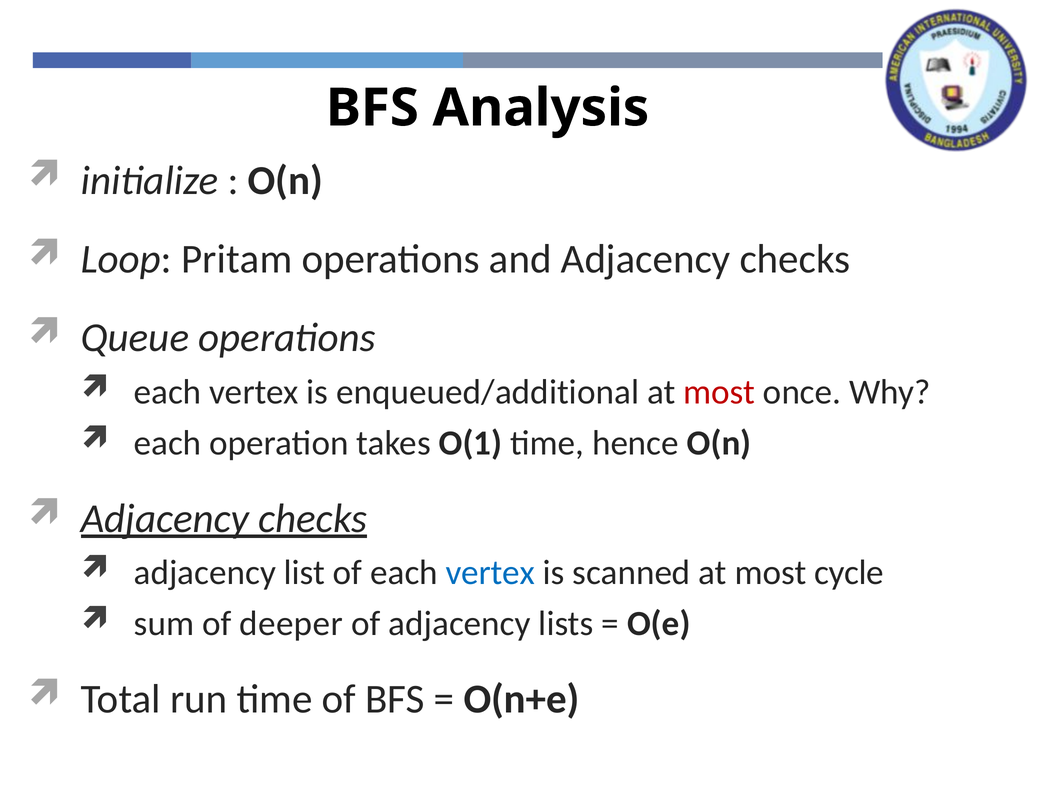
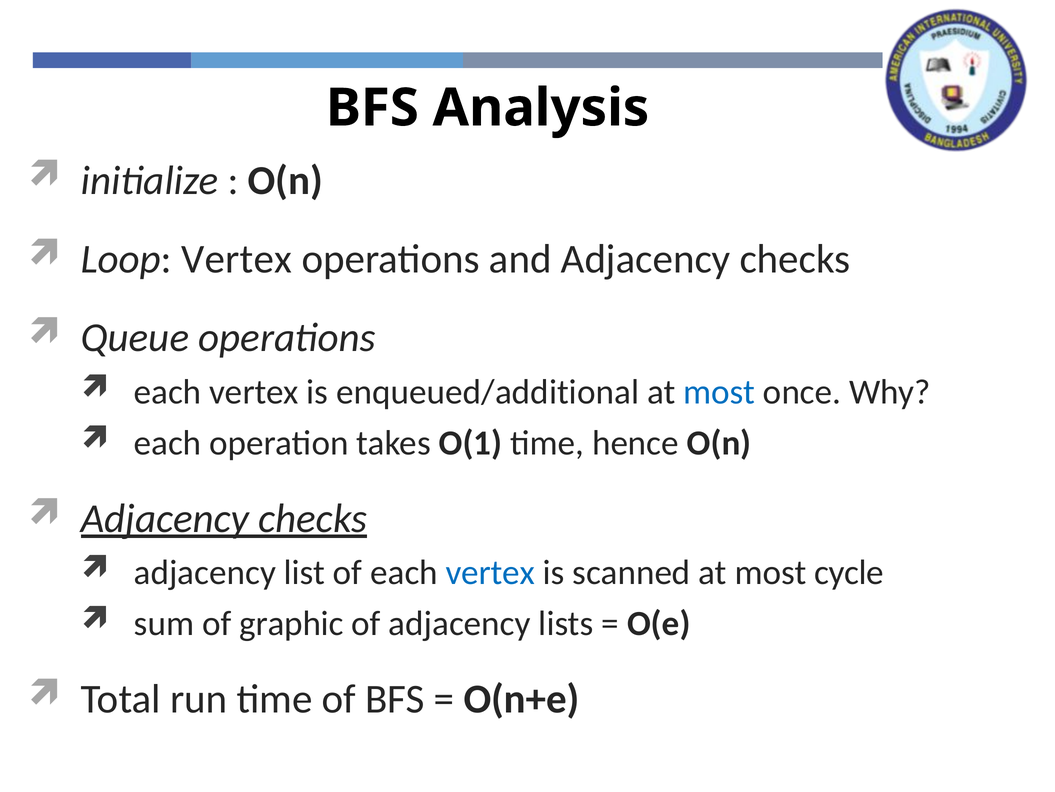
Loop Pritam: Pritam -> Vertex
most at (719, 392) colour: red -> blue
deeper: deeper -> graphic
